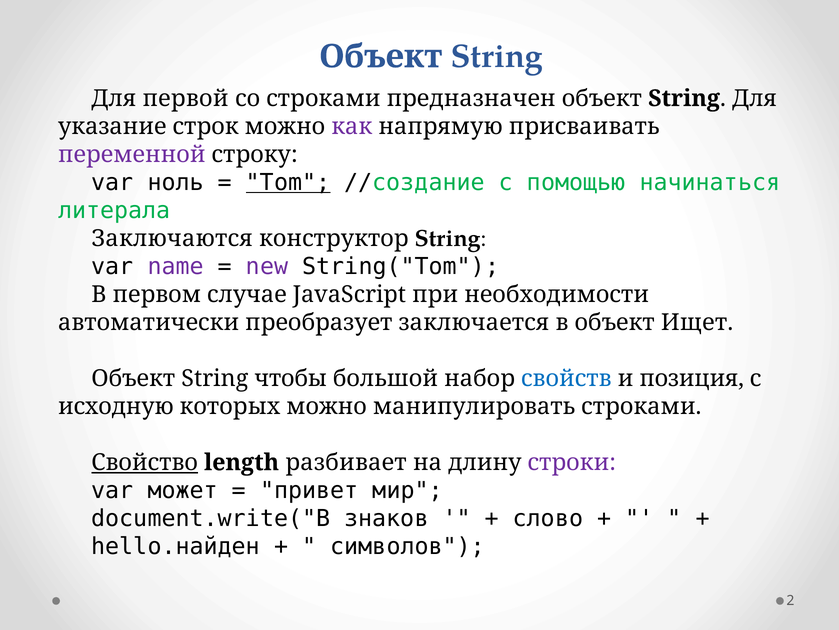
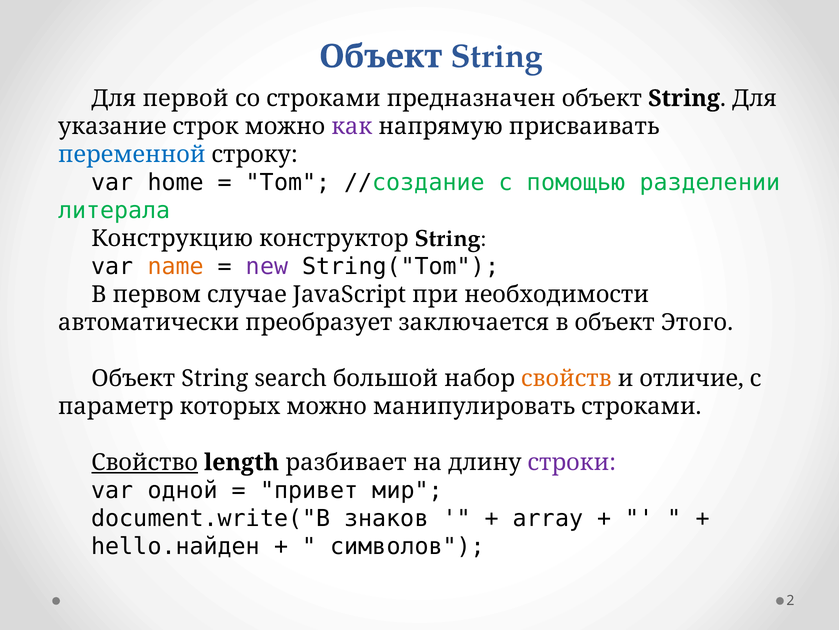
переменной colour: purple -> blue
ноль: ноль -> home
Tom underline: present -> none
начинаться: начинаться -> разделении
Заключаются: Заключаются -> Конструкцию
name colour: purple -> orange
Ищет: Ищет -> Этого
чтобы: чтобы -> search
свойств colour: blue -> orange
позиция: позиция -> отличие
исходную: исходную -> параметр
может: может -> одной
слово: слово -> array
